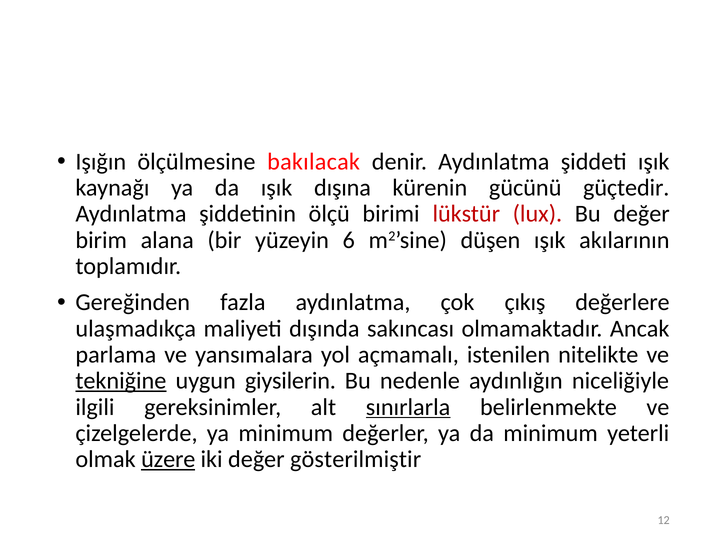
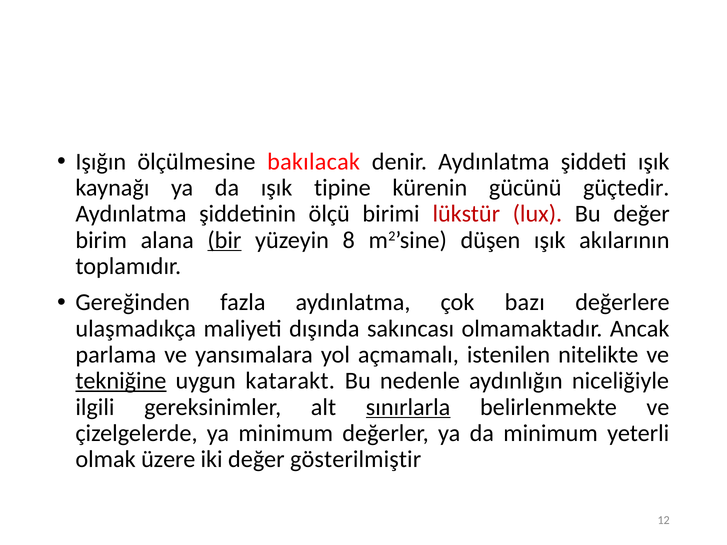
dışına: dışına -> tipine
bir underline: none -> present
6: 6 -> 8
çıkış: çıkış -> bazı
giysilerin: giysilerin -> katarakt
üzere underline: present -> none
